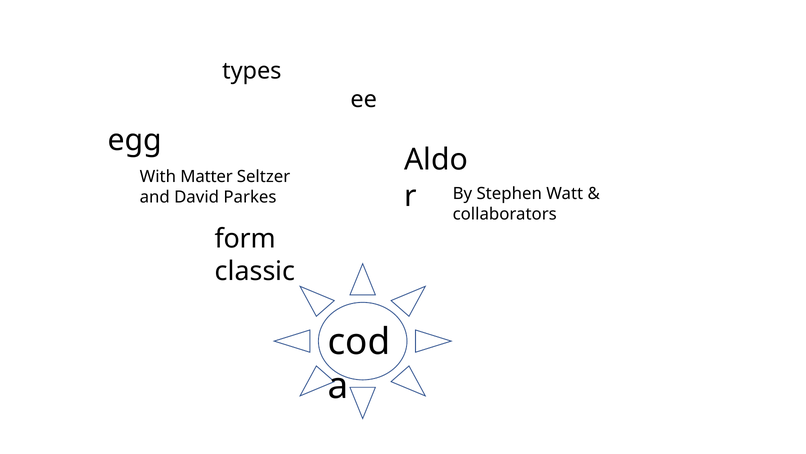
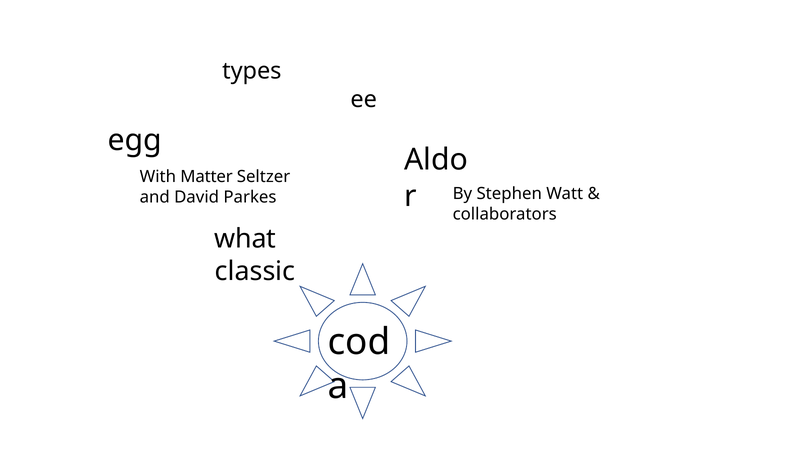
form: form -> what
